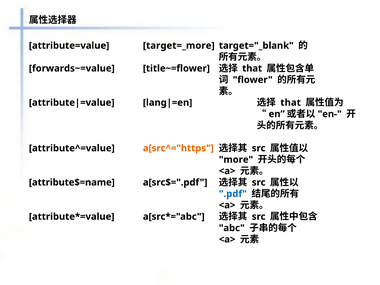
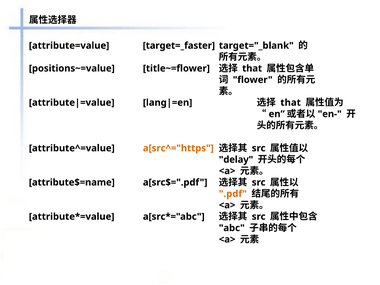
target=_more: target=_more -> target=_faster
forwards~=value: forwards~=value -> positions~=value
more: more -> delay
.pdf colour: blue -> orange
